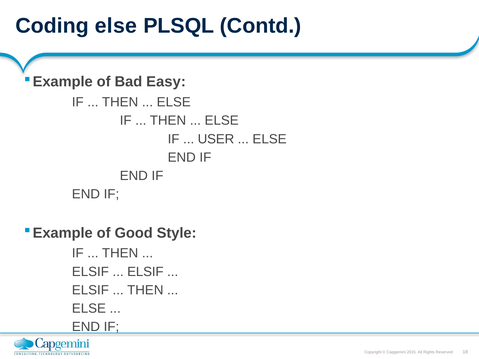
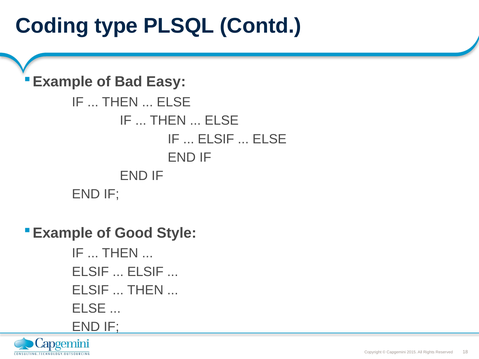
Coding else: else -> type
USER at (216, 139): USER -> ELSIF
